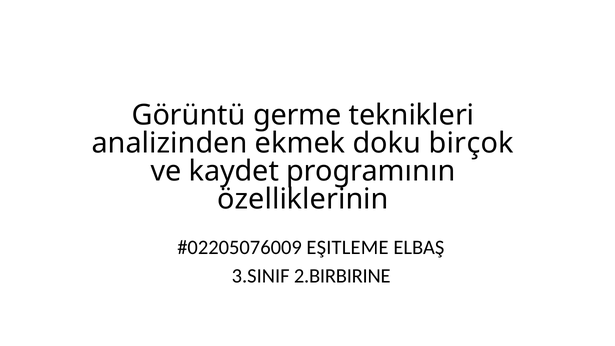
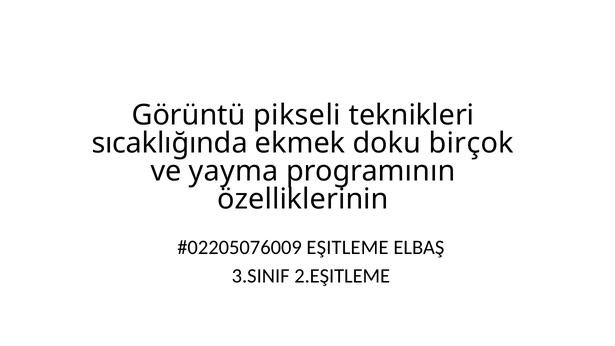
germe: germe -> pikseli
analizinden: analizinden -> sıcaklığında
kaydet: kaydet -> yayma
2.BIRBIRINE: 2.BIRBIRINE -> 2.EŞITLEME
